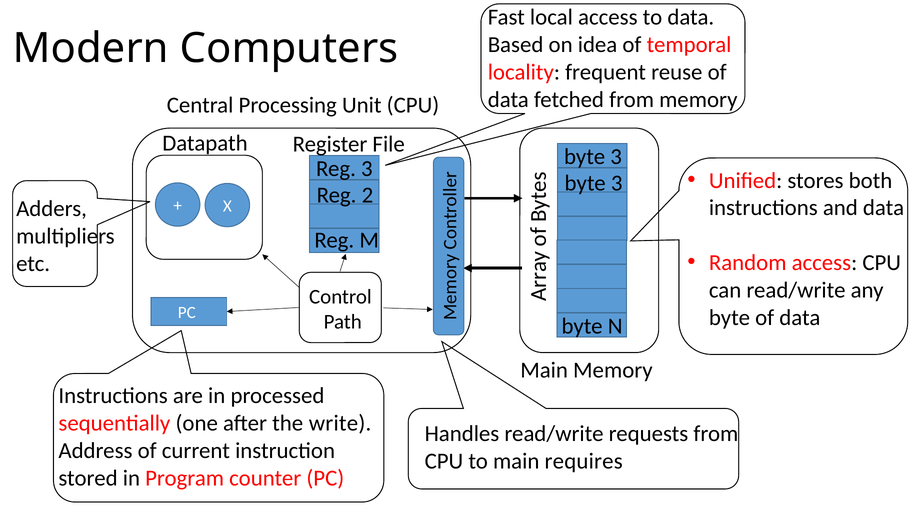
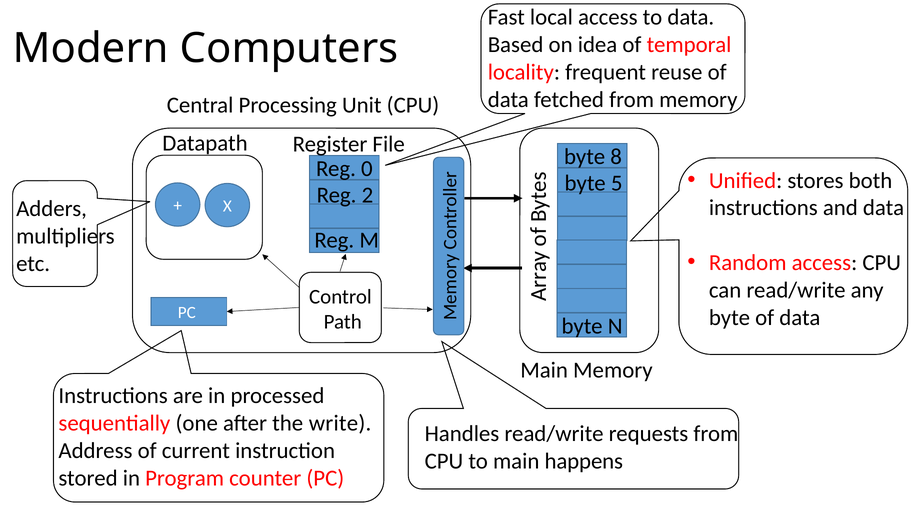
3 at (616, 157): 3 -> 8
Reg 3: 3 -> 0
3 at (617, 183): 3 -> 5
requires: requires -> happens
